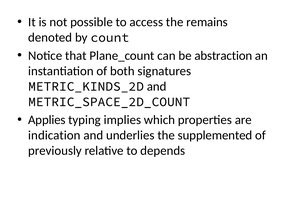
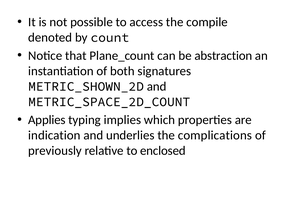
remains: remains -> compile
METRIC_KINDS_2D: METRIC_KINDS_2D -> METRIC_SHOWN_2D
supplemented: supplemented -> complications
depends: depends -> enclosed
